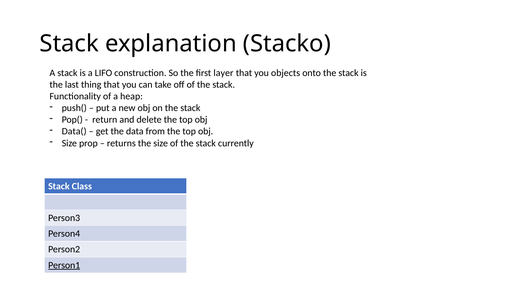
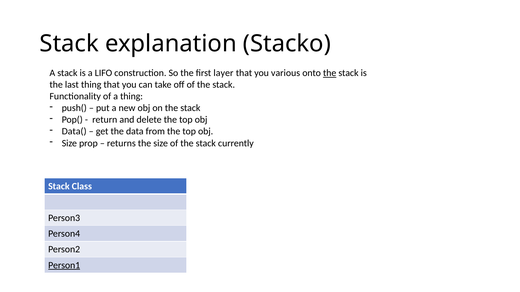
objects: objects -> various
the at (330, 73) underline: none -> present
a heap: heap -> thing
